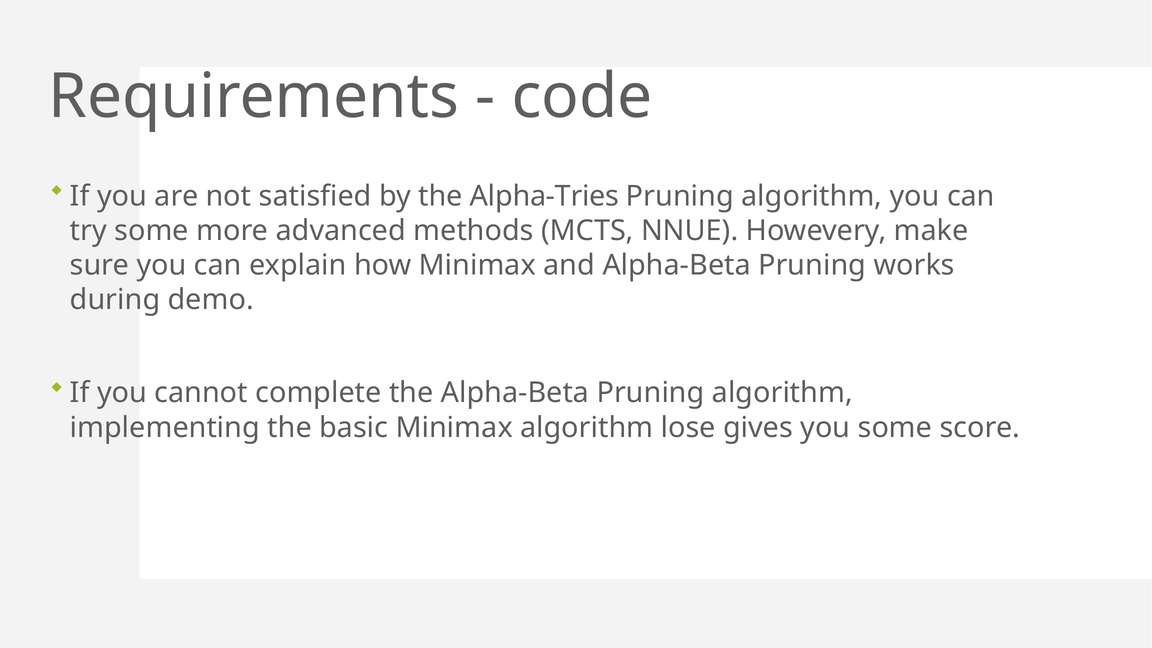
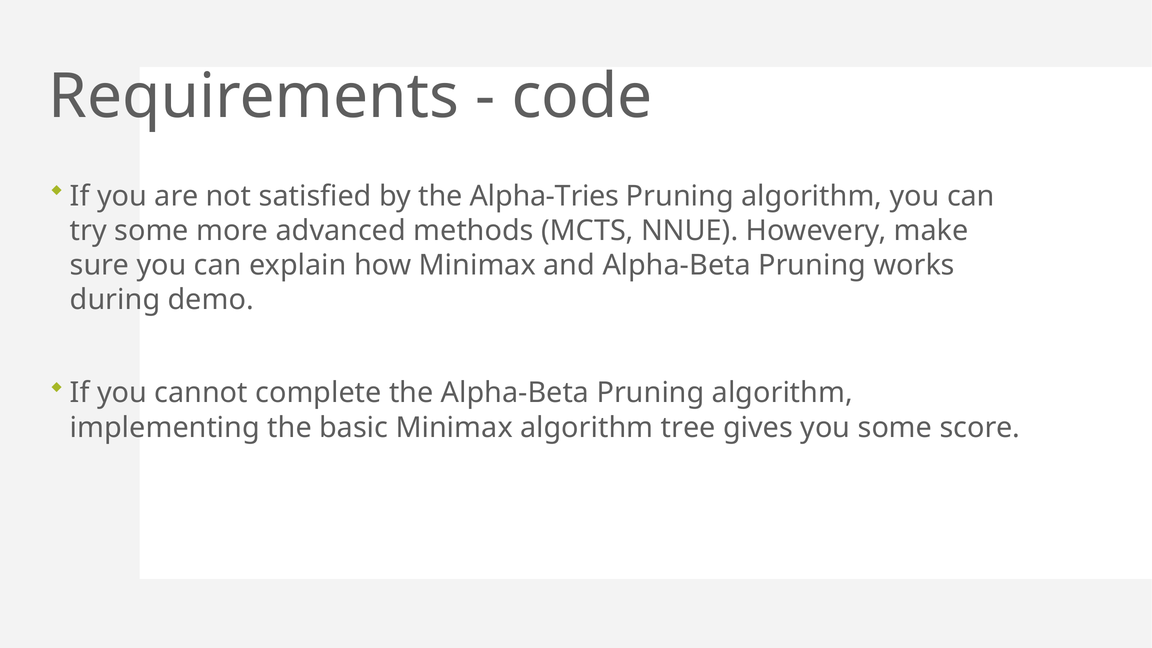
lose: lose -> tree
